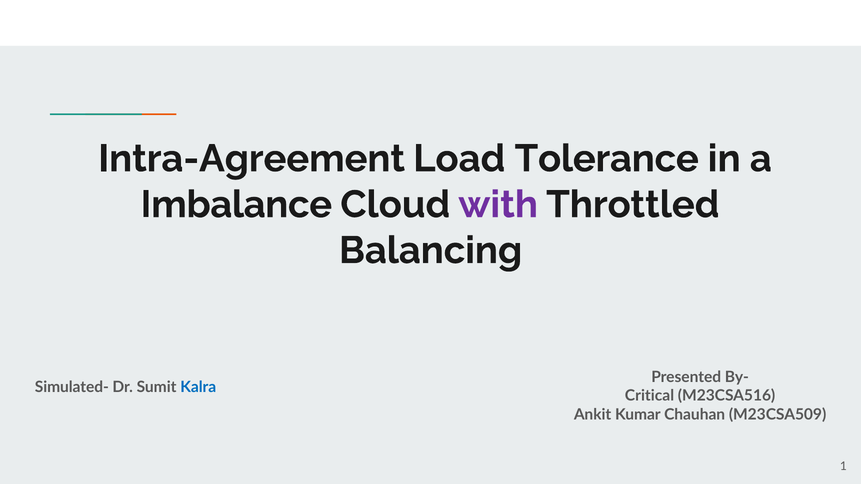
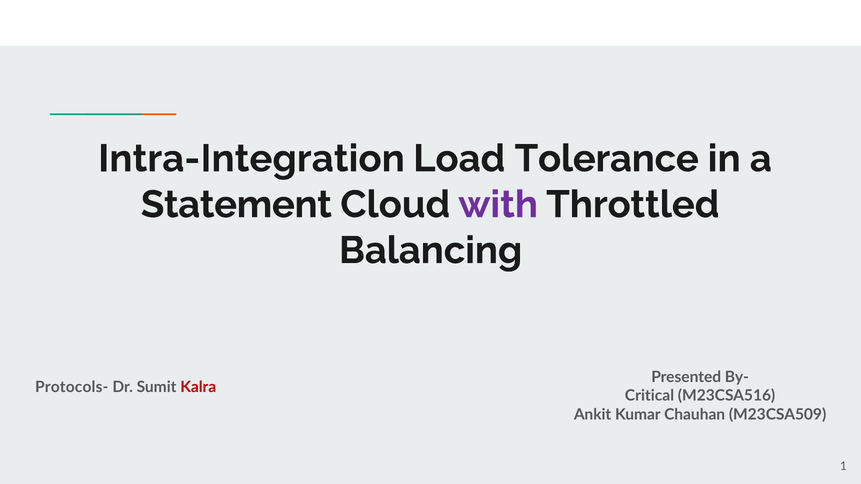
Intra-Agreement: Intra-Agreement -> Intra-Integration
Imbalance: Imbalance -> Statement
Simulated-: Simulated- -> Protocols-
Kalra colour: blue -> red
